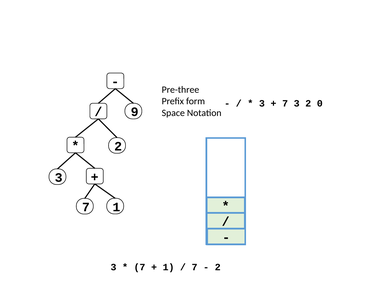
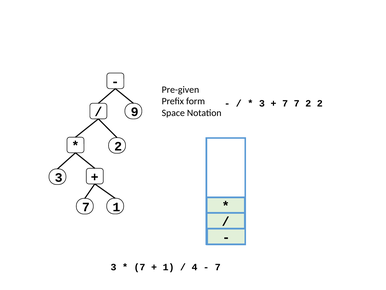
Pre-three: Pre-three -> Pre-given
7 3: 3 -> 7
2 0: 0 -> 2
7 at (195, 267): 7 -> 4
2 at (218, 267): 2 -> 7
